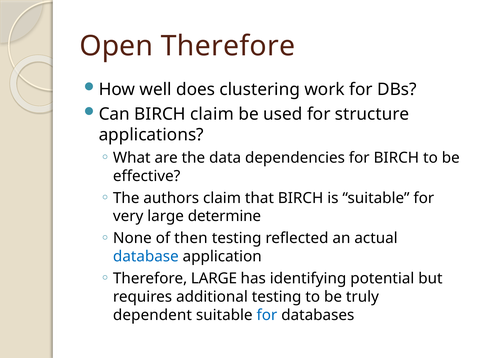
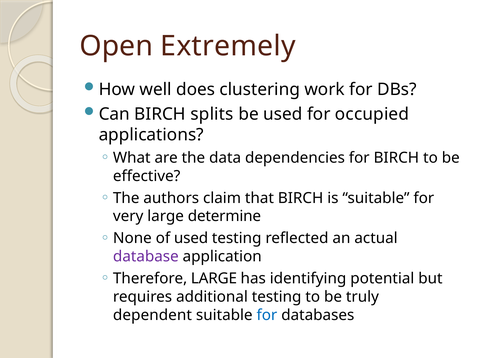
Open Therefore: Therefore -> Extremely
BIRCH claim: claim -> splits
structure: structure -> occupied
of then: then -> used
database colour: blue -> purple
